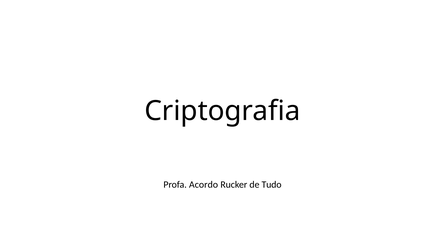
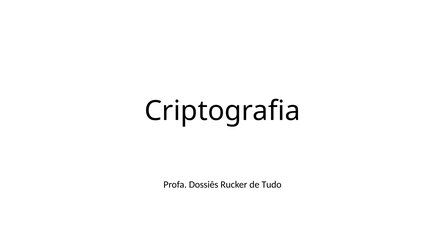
Acordo: Acordo -> Dossiês
